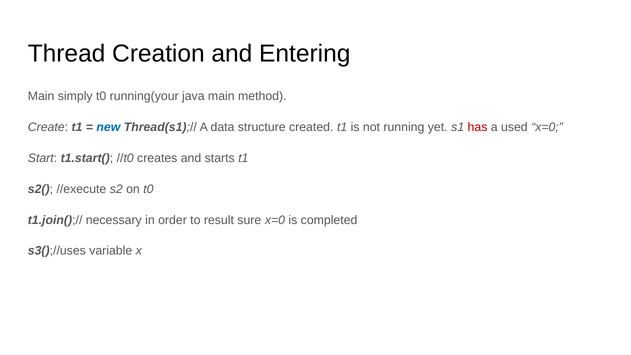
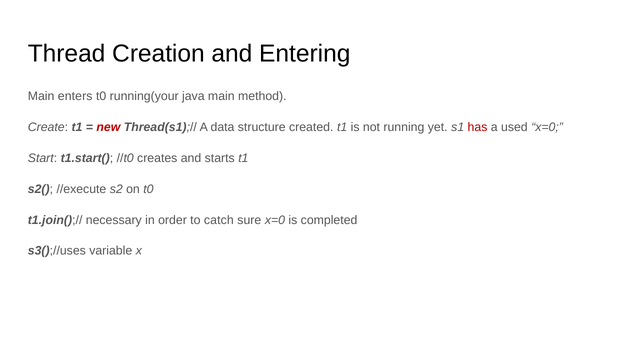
simply: simply -> enters
new colour: blue -> red
result: result -> catch
